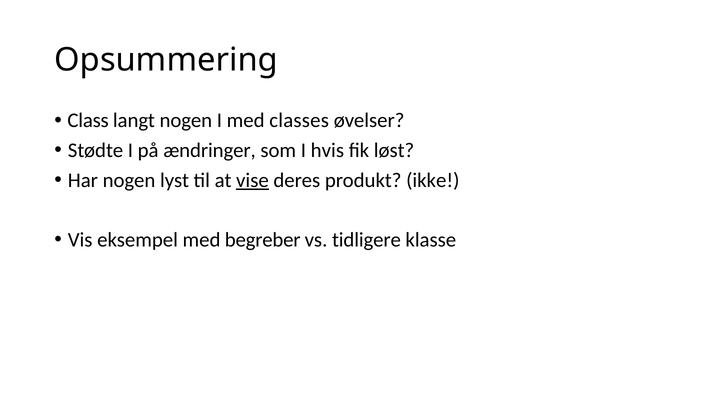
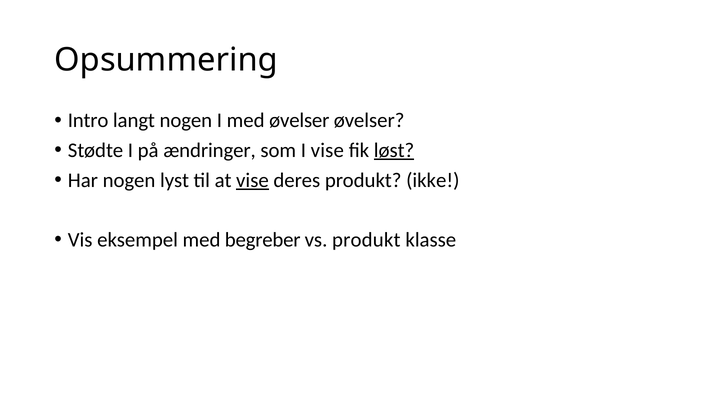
Class: Class -> Intro
med classes: classes -> øvelser
I hvis: hvis -> vise
løst underline: none -> present
vs tidligere: tidligere -> produkt
